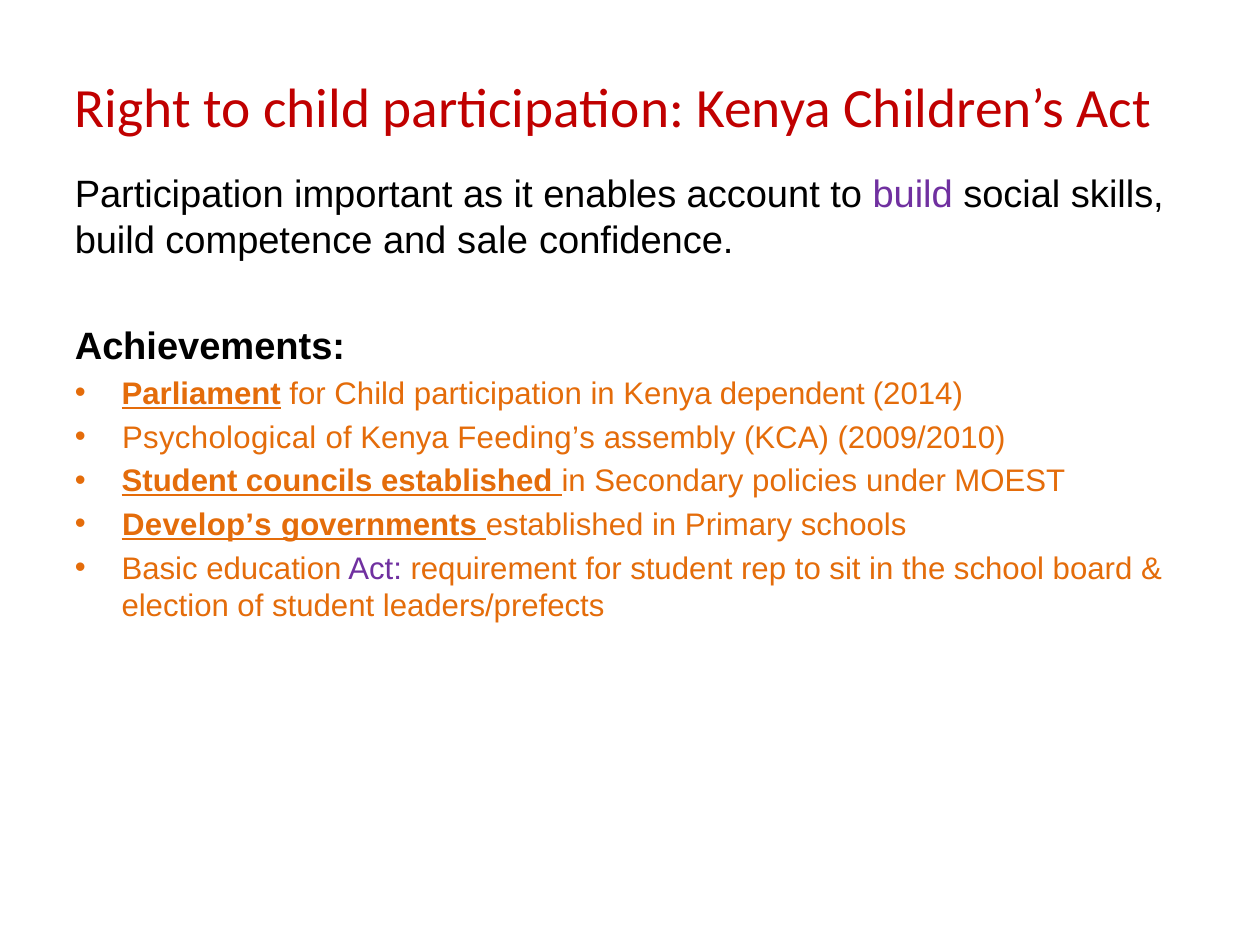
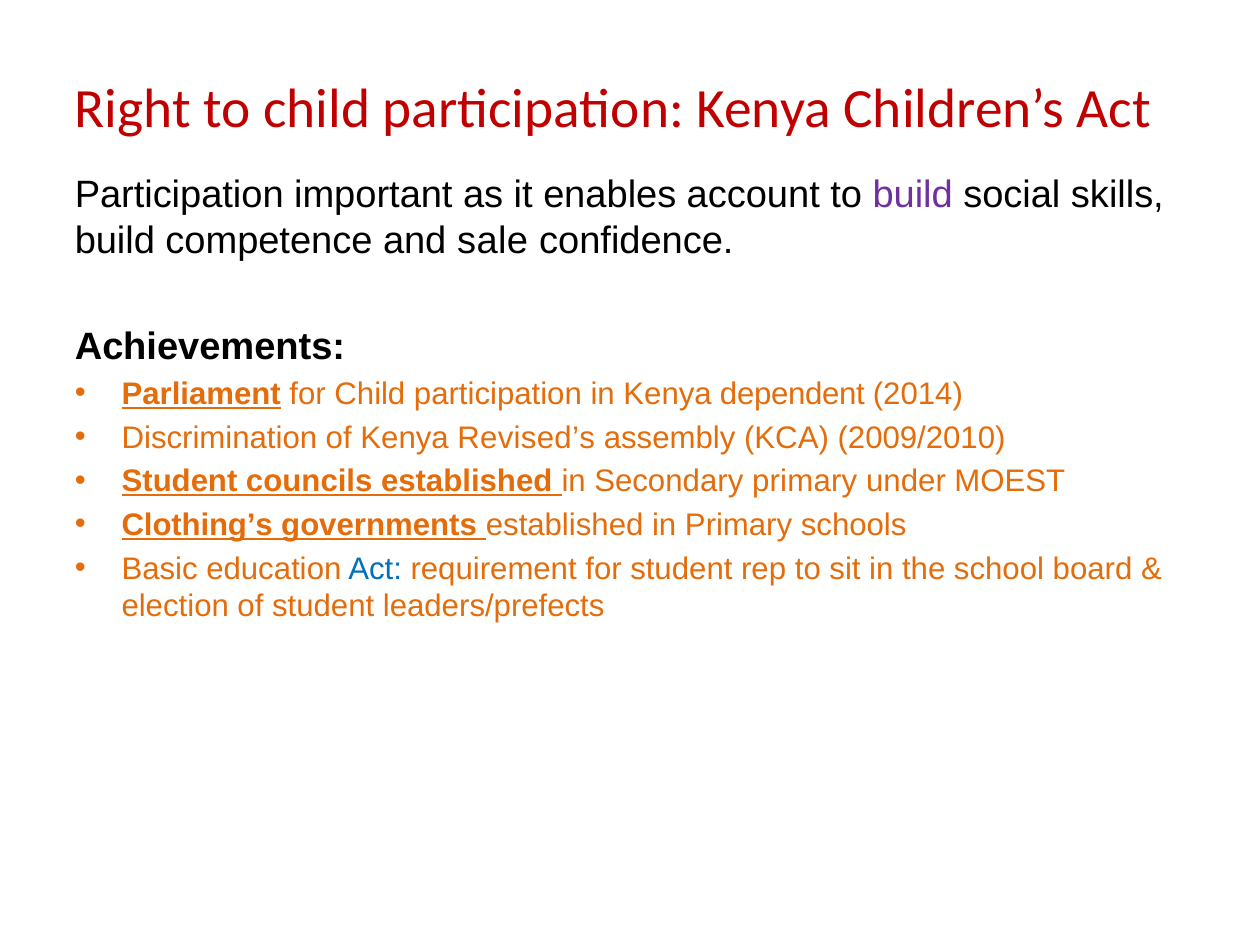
Psychological: Psychological -> Discrimination
Feeding’s: Feeding’s -> Revised’s
Secondary policies: policies -> primary
Develop’s: Develop’s -> Clothing’s
Act at (375, 569) colour: purple -> blue
